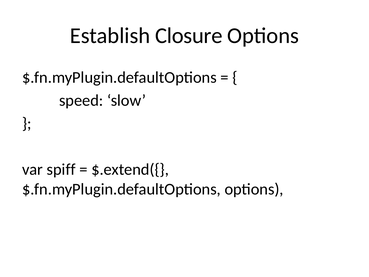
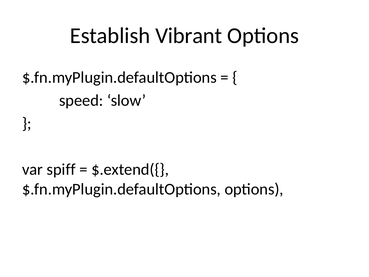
Closure: Closure -> Vibrant
